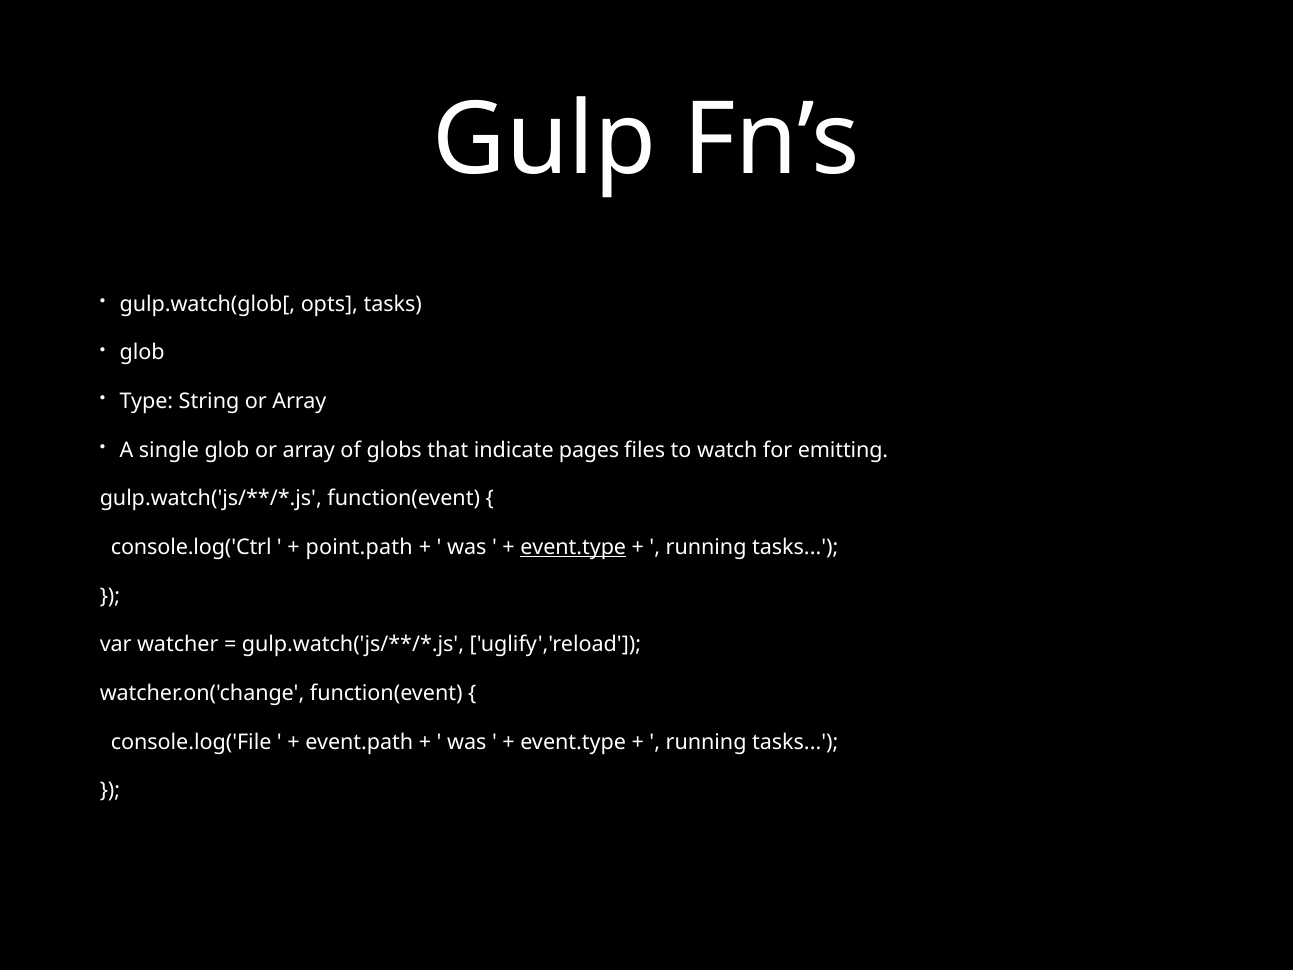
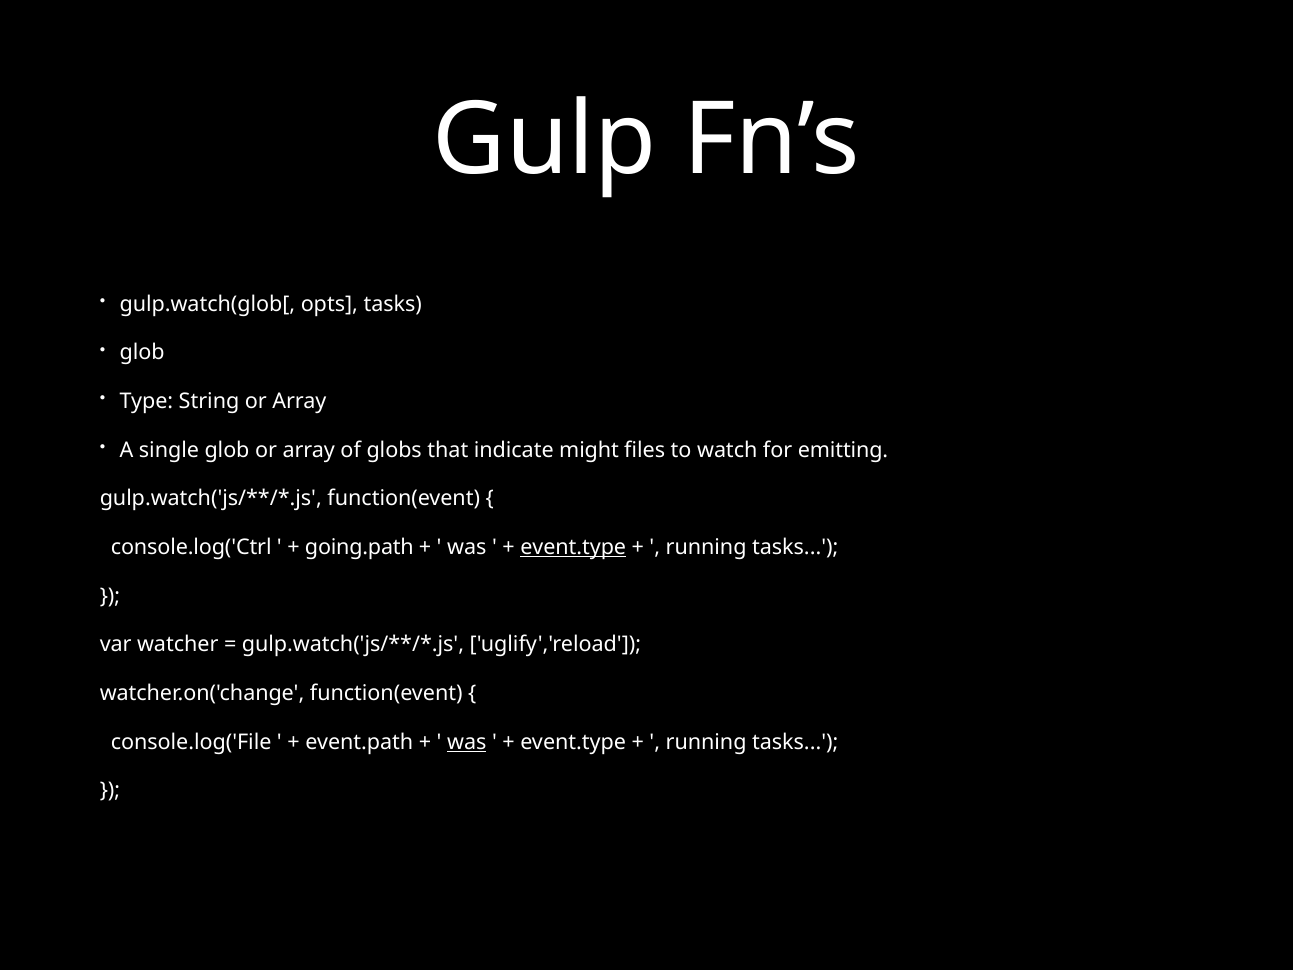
pages: pages -> might
point.path: point.path -> going.path
was at (467, 742) underline: none -> present
